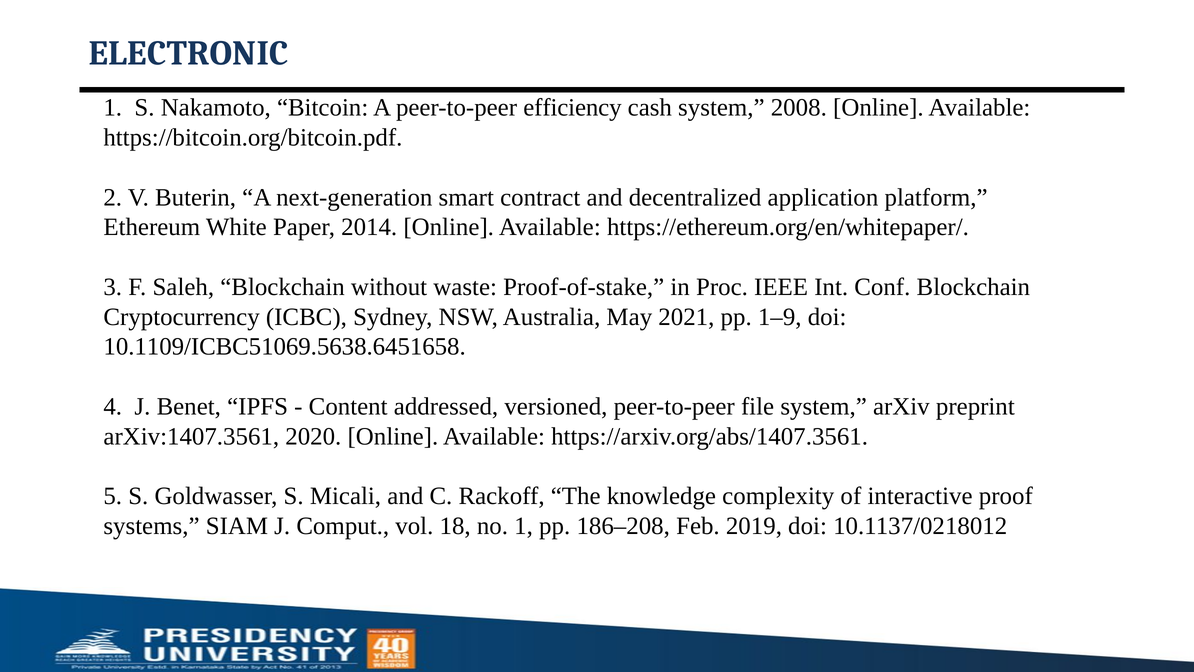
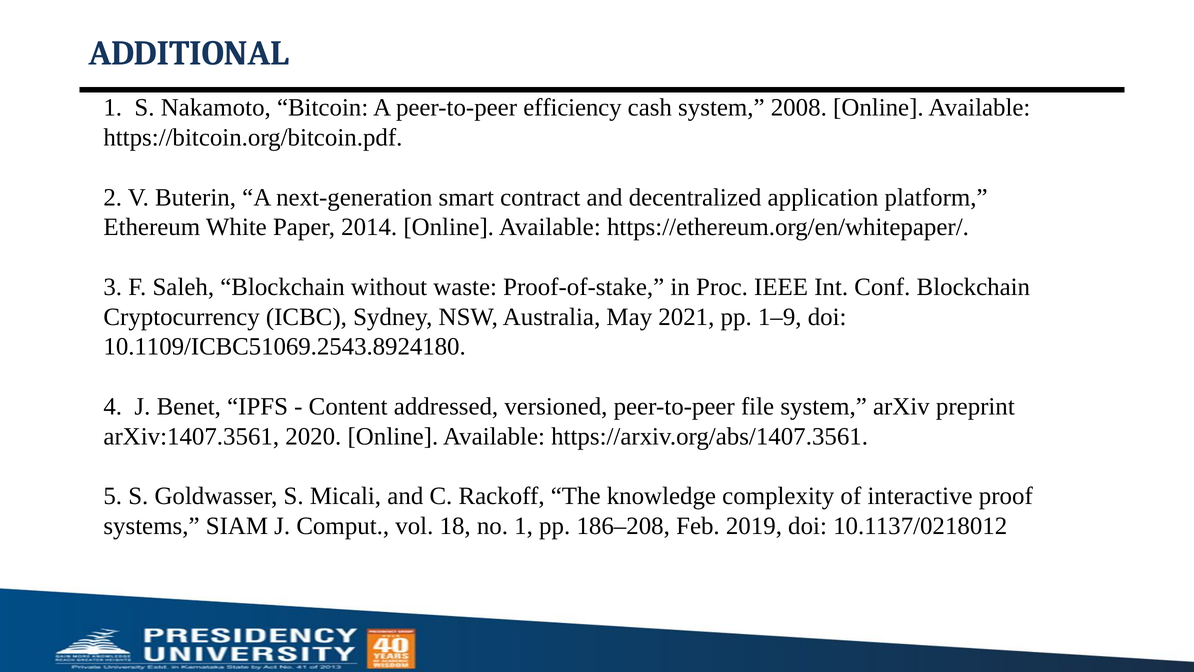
ELECTRONIC: ELECTRONIC -> ADDITIONAL
10.1109/ICBC51069.5638.6451658: 10.1109/ICBC51069.5638.6451658 -> 10.1109/ICBC51069.2543.8924180
